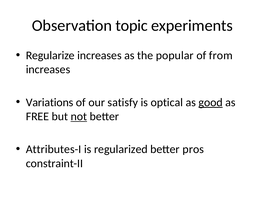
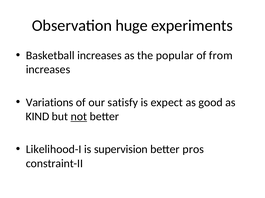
topic: topic -> huge
Regularize: Regularize -> Basketball
optical: optical -> expect
good underline: present -> none
FREE: FREE -> KIND
Attributes-I: Attributes-I -> Likelihood-I
regularized: regularized -> supervision
